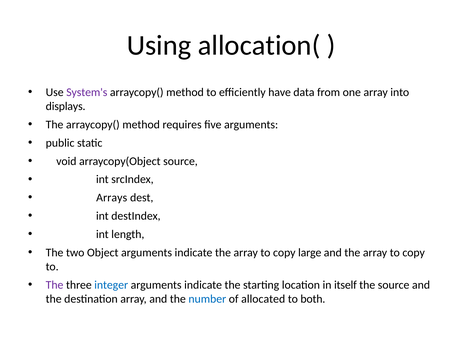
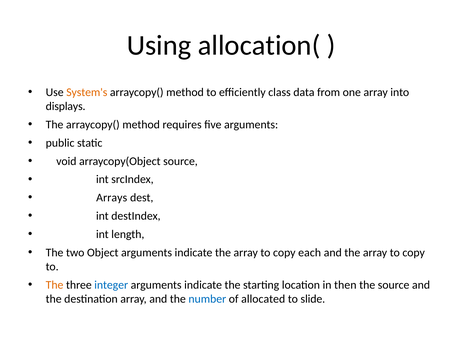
System's colour: purple -> orange
have: have -> class
large: large -> each
The at (55, 285) colour: purple -> orange
itself: itself -> then
both: both -> slide
